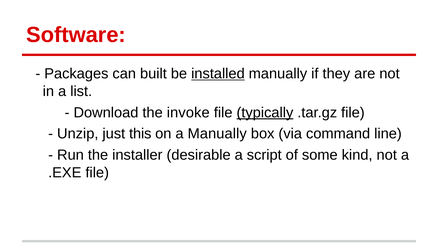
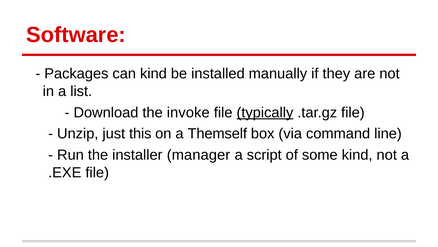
can built: built -> kind
installed underline: present -> none
a Manually: Manually -> Themself
desirable: desirable -> manager
